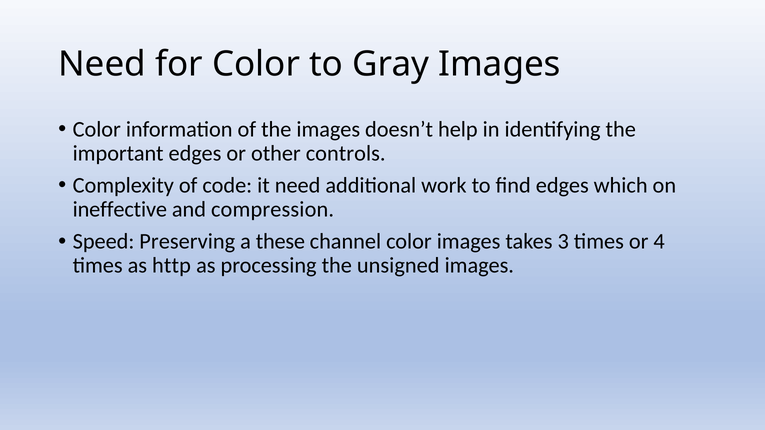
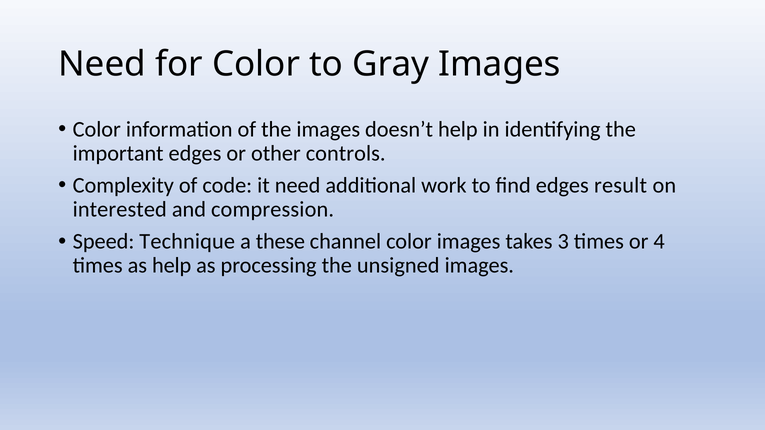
which: which -> result
ineffective: ineffective -> interested
Preserving: Preserving -> Technique
as http: http -> help
